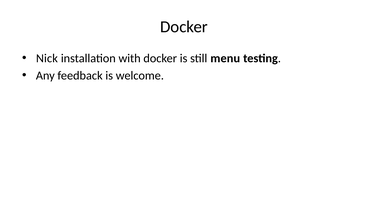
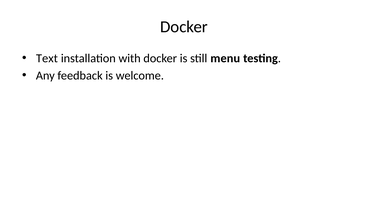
Nick: Nick -> Text
